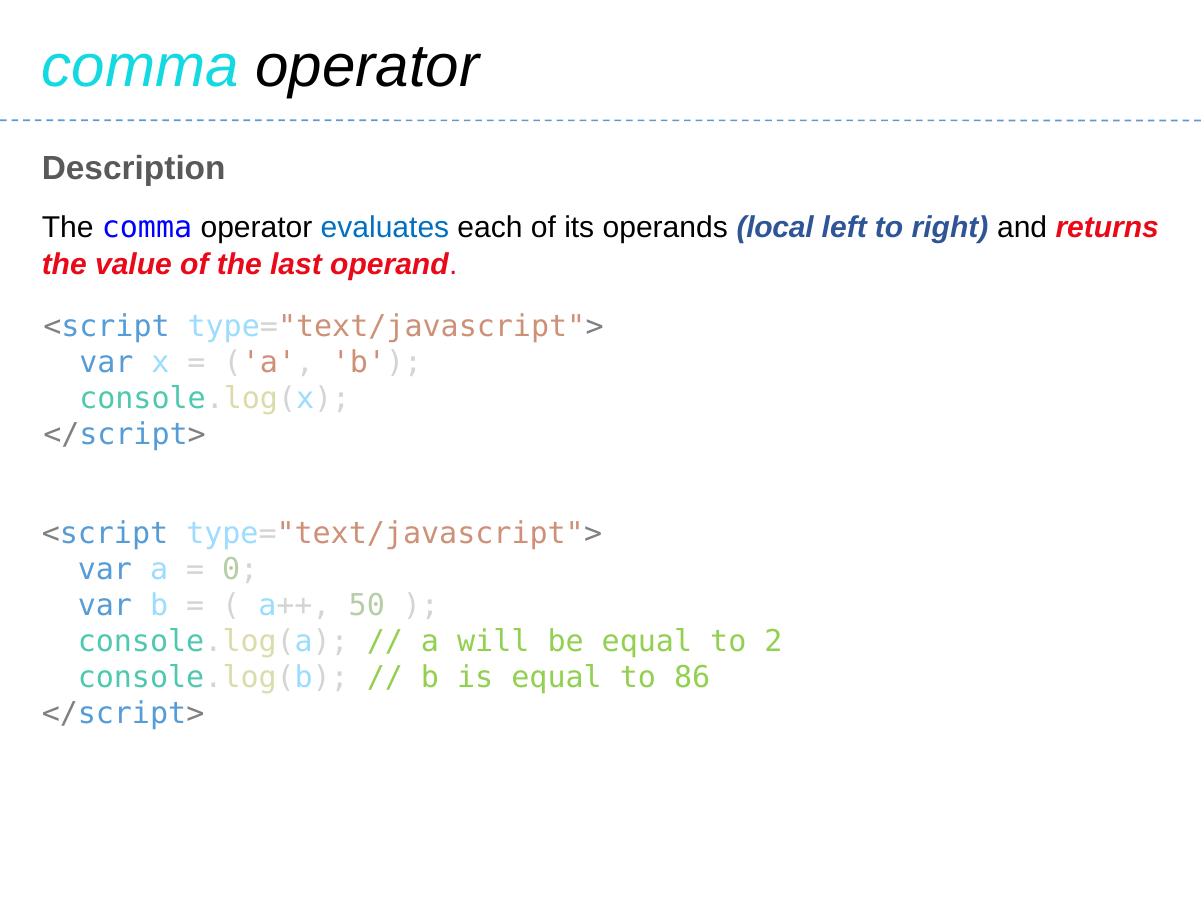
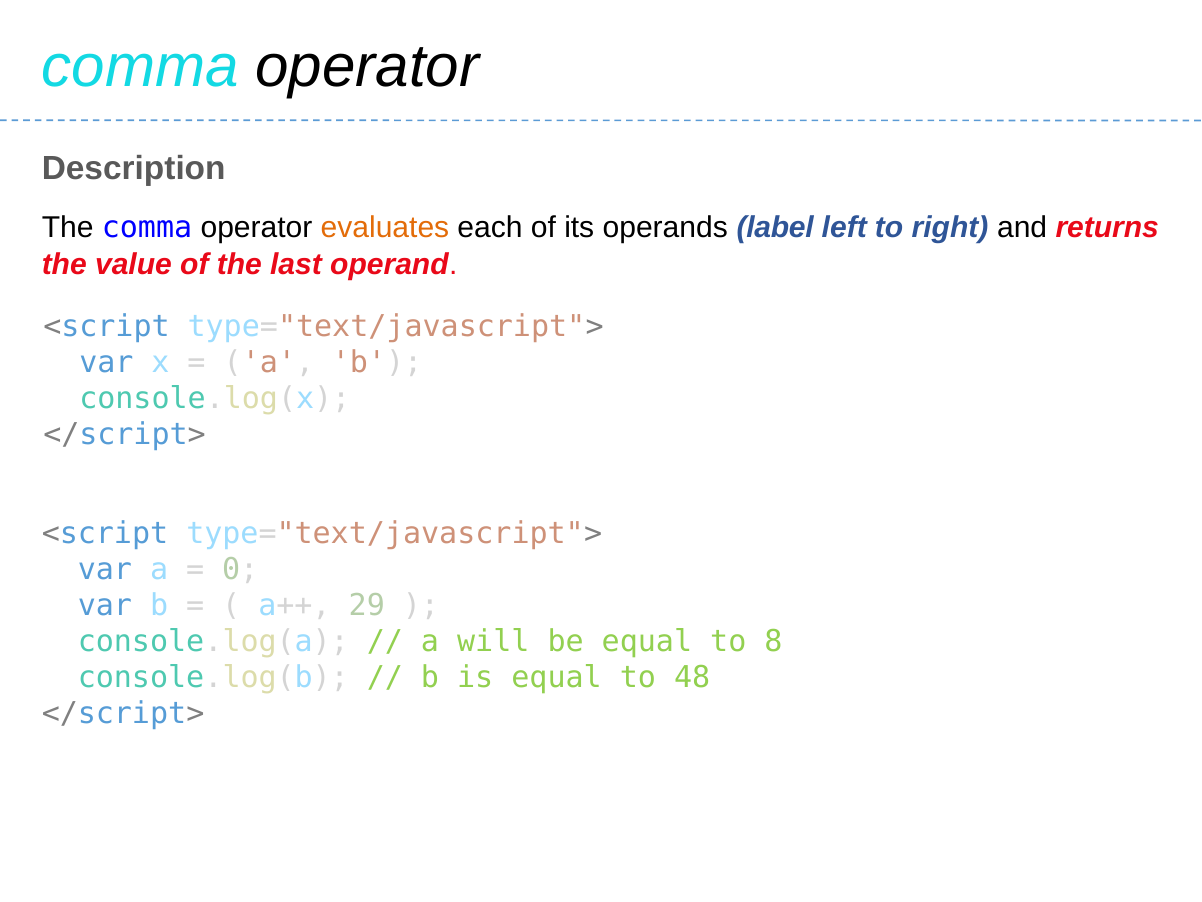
evaluates colour: blue -> orange
local: local -> label
50: 50 -> 29
2: 2 -> 8
86: 86 -> 48
